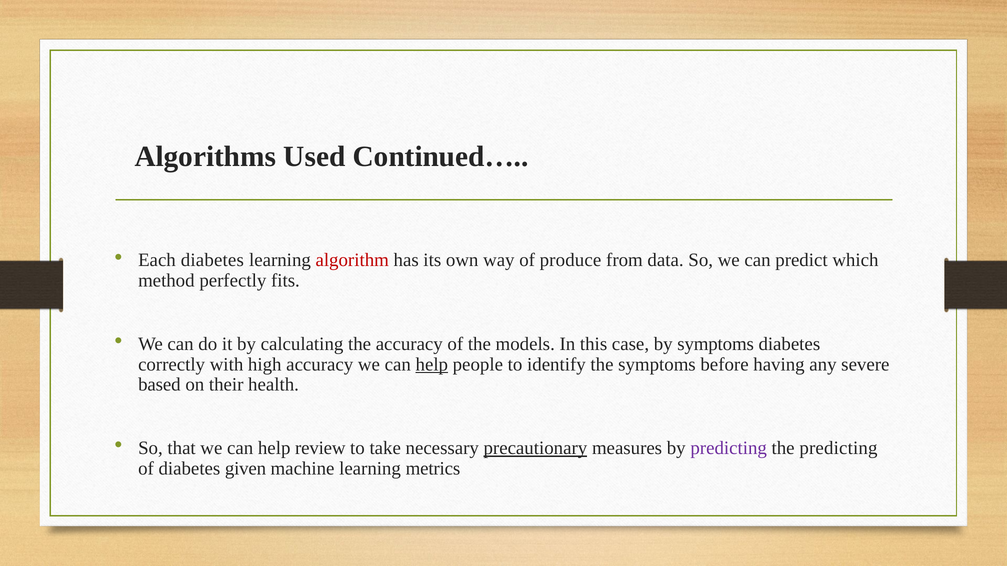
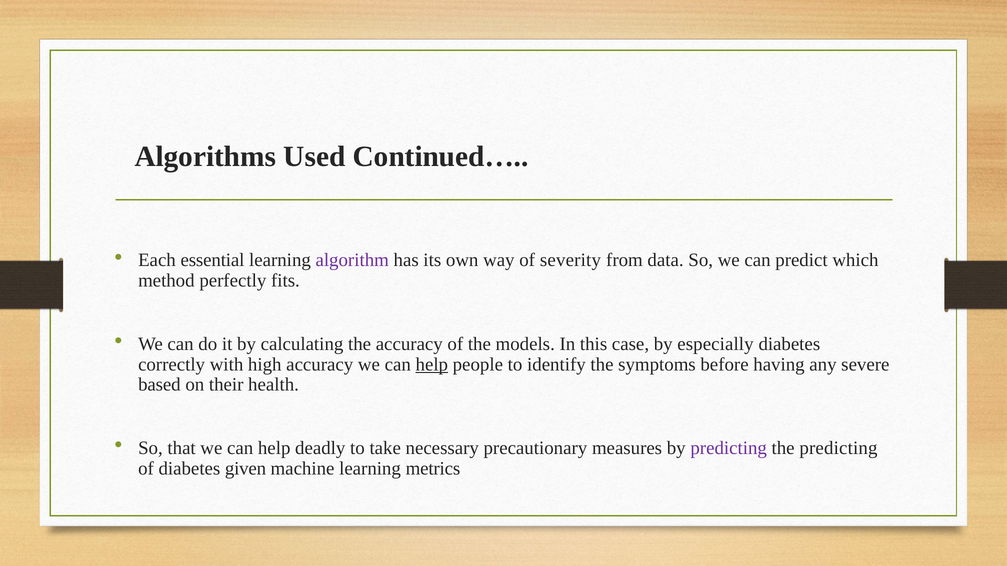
Each diabetes: diabetes -> essential
algorithm colour: red -> purple
produce: produce -> severity
by symptoms: symptoms -> especially
review: review -> deadly
precautionary underline: present -> none
